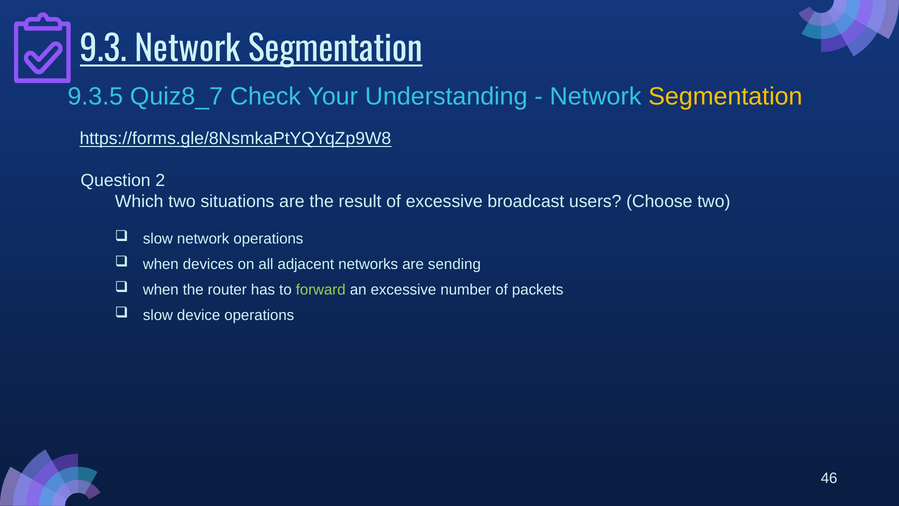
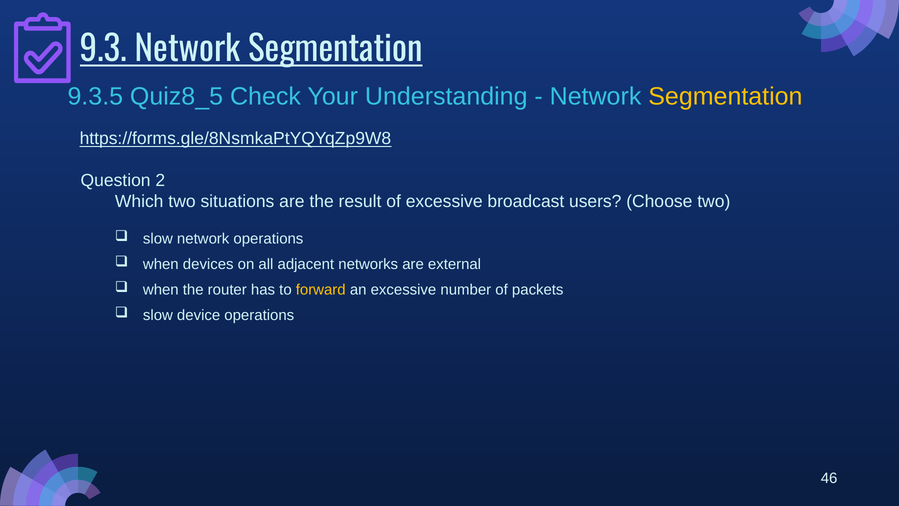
Quiz8_7: Quiz8_7 -> Quiz8_5
sending: sending -> external
forward colour: light green -> yellow
